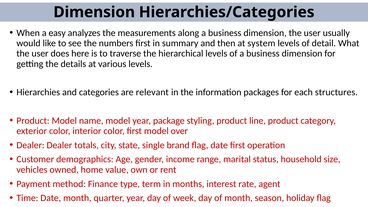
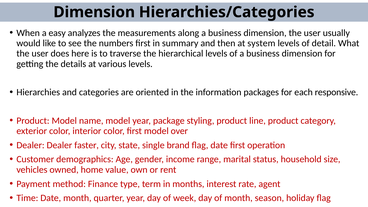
relevant: relevant -> oriented
structures: structures -> responsive
totals: totals -> faster
